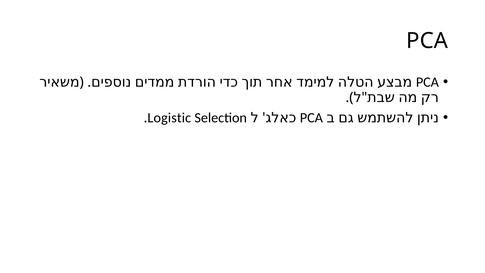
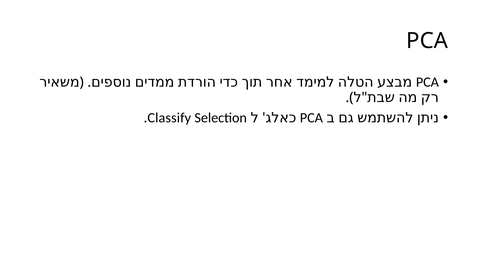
Logistic: Logistic -> Classify
